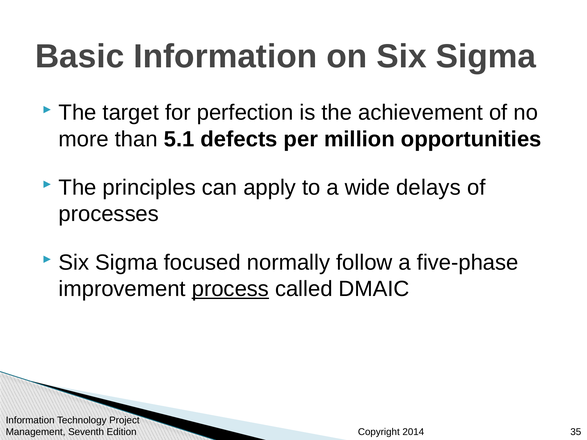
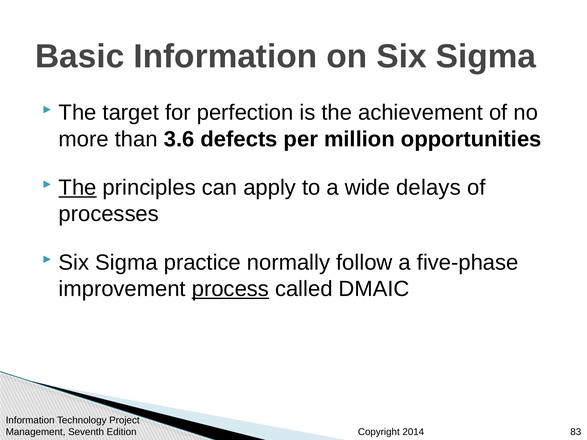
5.1: 5.1 -> 3.6
The at (78, 188) underline: none -> present
focused: focused -> practice
35: 35 -> 83
